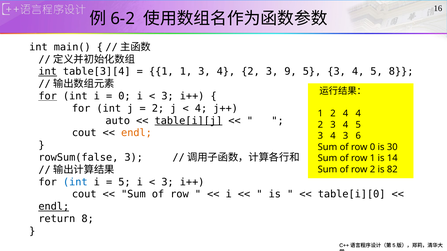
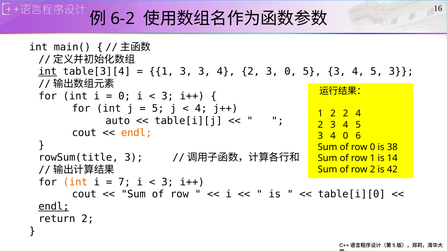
1 1: 1 -> 3
3 9: 9 -> 0
8 at (401, 72): 8 -> 3
for at (48, 96) underline: present -> none
2 at (158, 109): 2 -> 5
2 4: 4 -> 2
table[i][j underline: present -> none
4 3: 3 -> 0
30: 30 -> 38
rowSum(false: rowSum(false -> rowSum(title
82: 82 -> 42
int at (75, 182) colour: blue -> orange
5 at (124, 182): 5 -> 7
return 8: 8 -> 2
